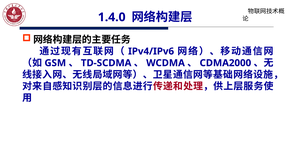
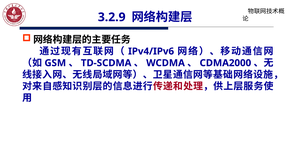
1.4.0: 1.4.0 -> 3.2.9
